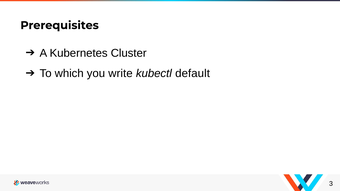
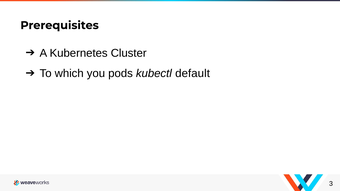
write: write -> pods
